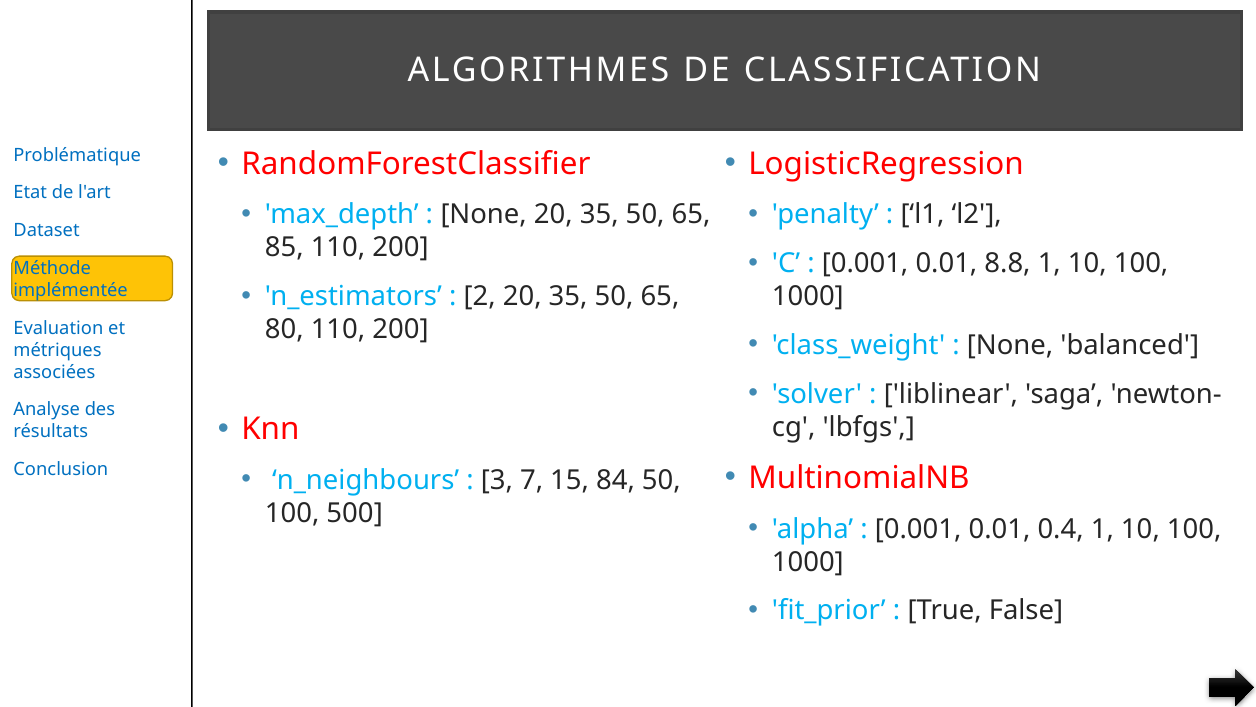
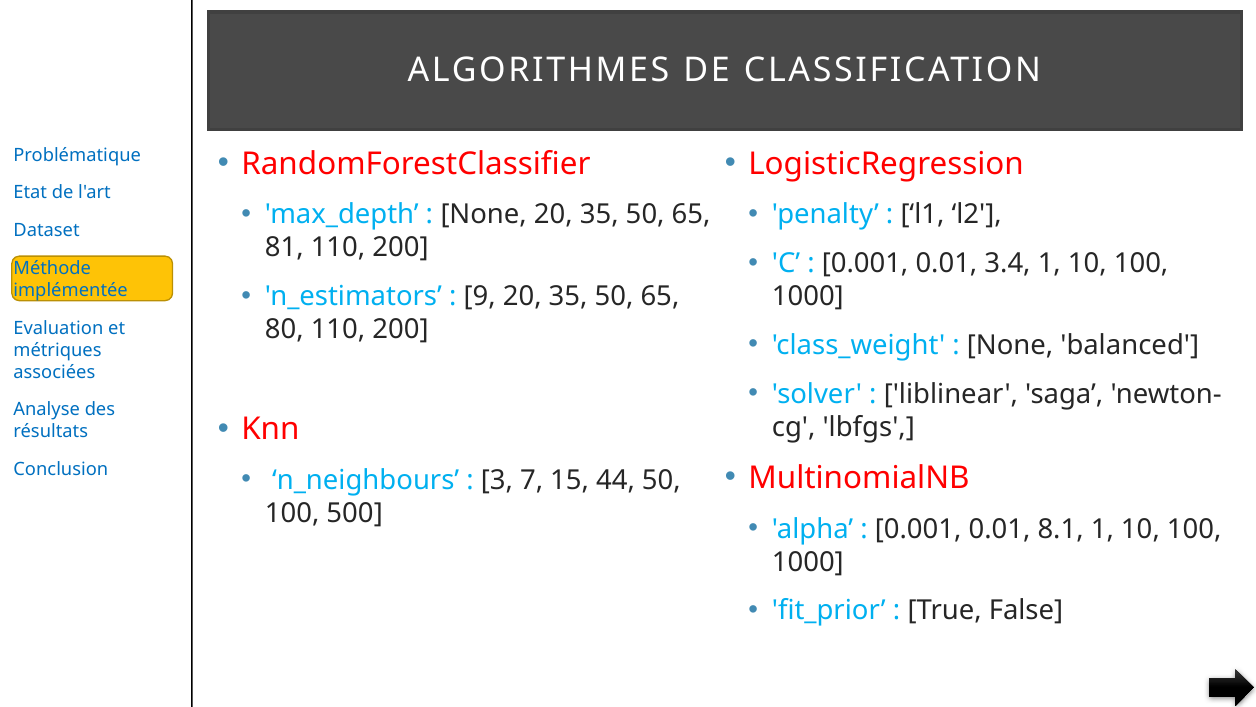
85: 85 -> 81
8.8: 8.8 -> 3.4
2: 2 -> 9
84: 84 -> 44
0.4: 0.4 -> 8.1
